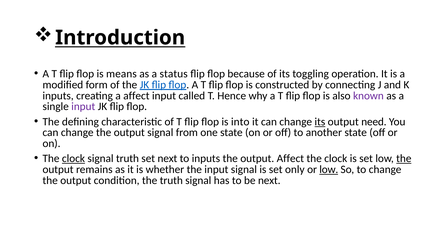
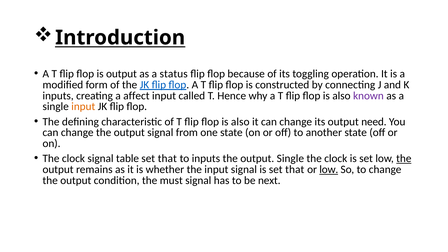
is means: means -> output
input at (83, 107) colour: purple -> orange
into at (240, 122): into -> also
its at (320, 122) underline: present -> none
clock at (73, 159) underline: present -> none
signal truth: truth -> table
next at (167, 159): next -> that
output Affect: Affect -> Single
is set only: only -> that
the truth: truth -> must
